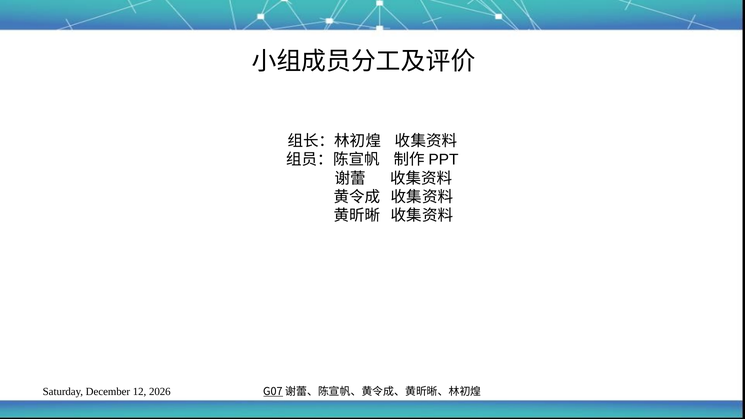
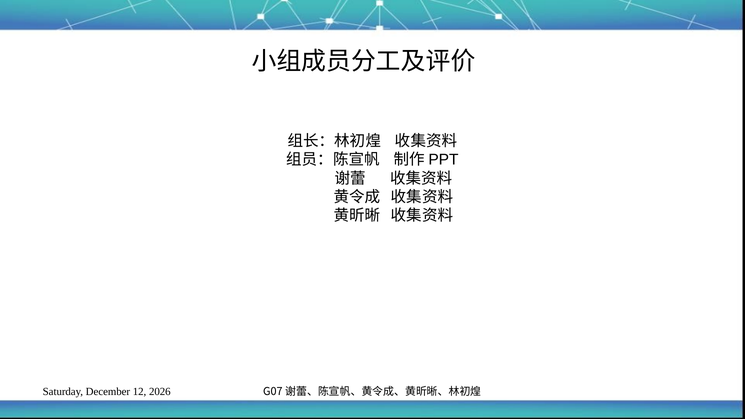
G07 underline: present -> none
